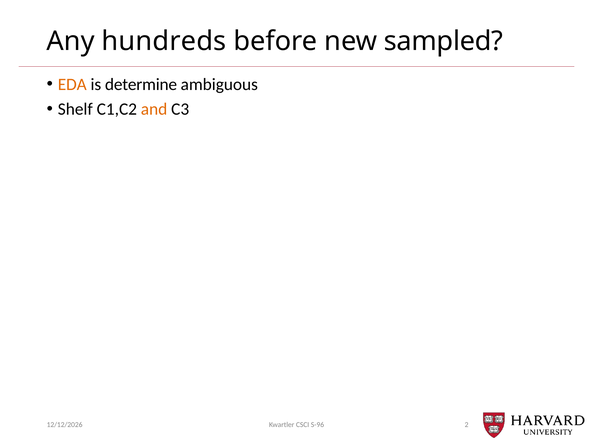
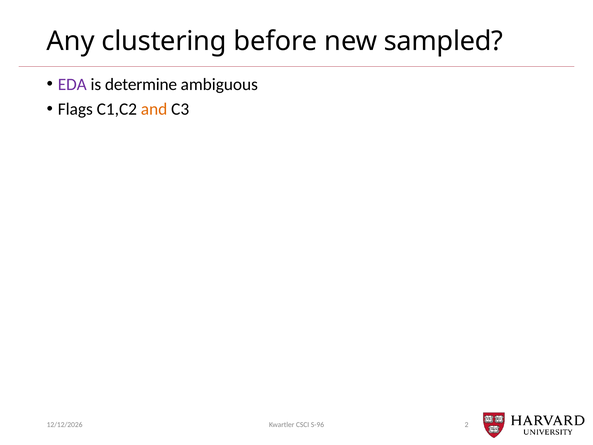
hundreds: hundreds -> clustering
EDA colour: orange -> purple
Shelf: Shelf -> Flags
